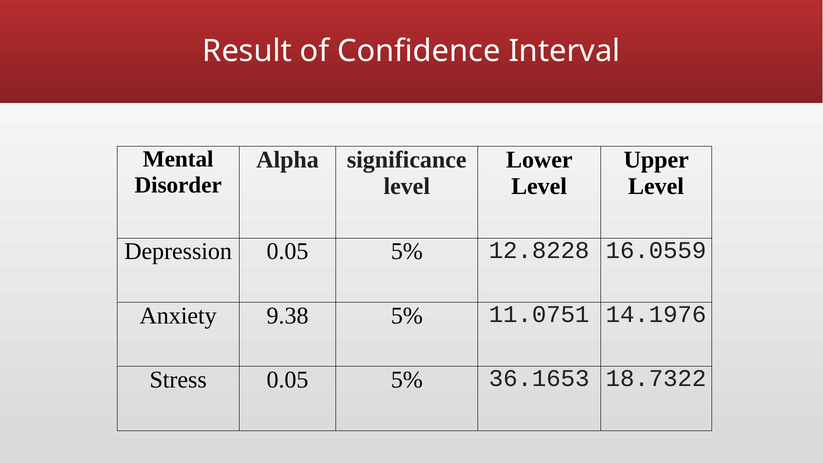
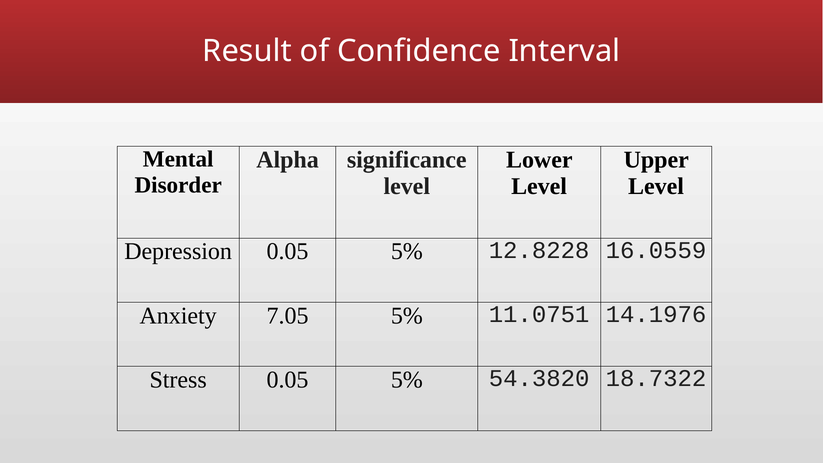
9.38: 9.38 -> 7.05
36.1653: 36.1653 -> 54.3820
